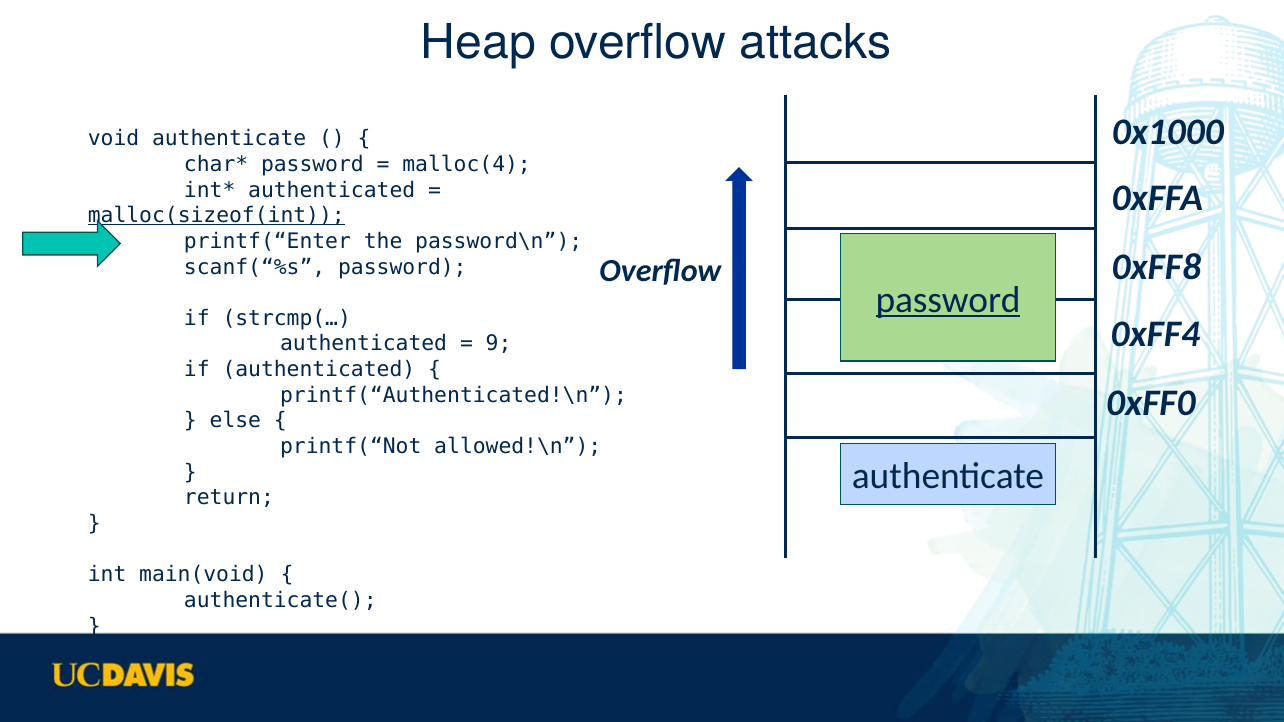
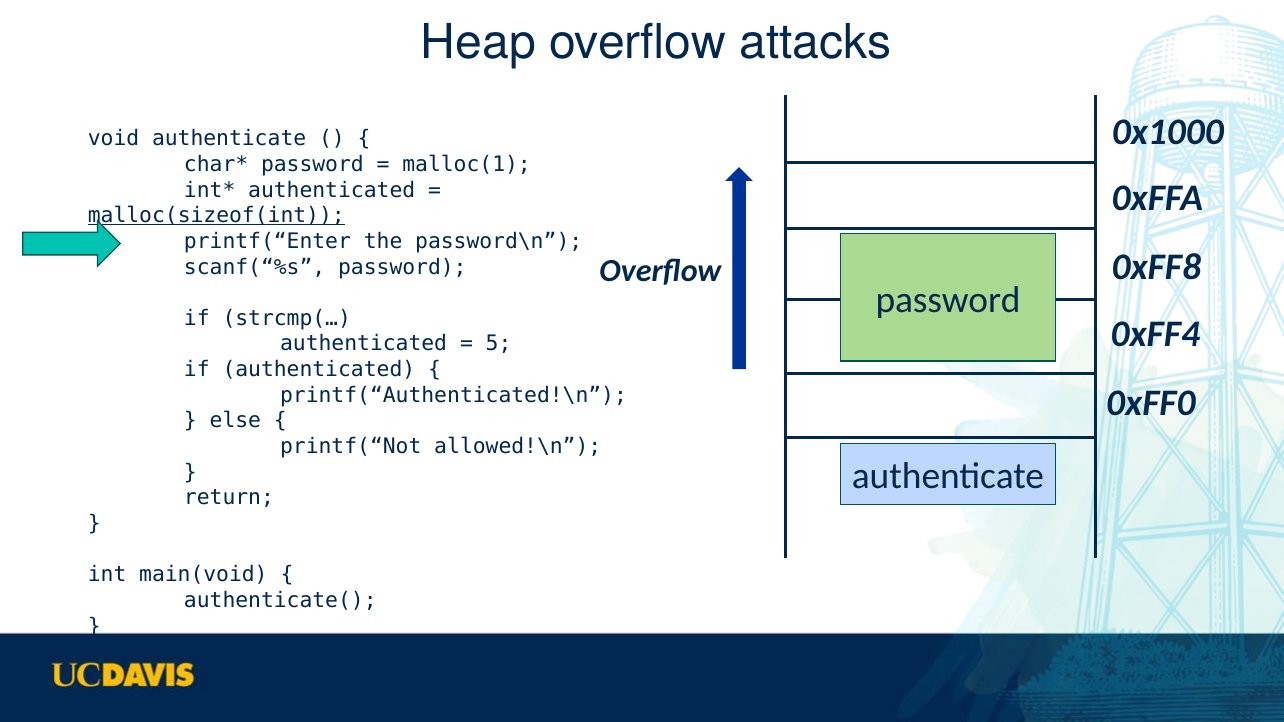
malloc(4: malloc(4 -> malloc(1
password at (948, 300) underline: present -> none
9: 9 -> 5
